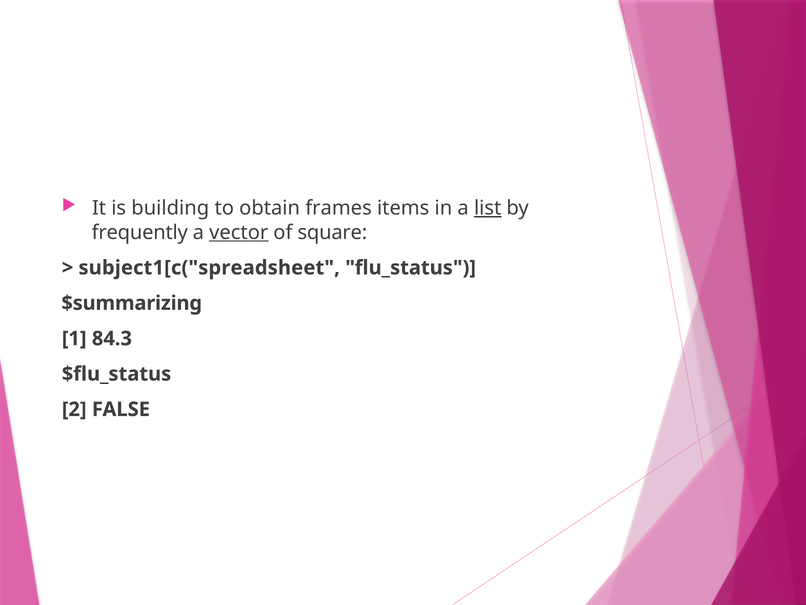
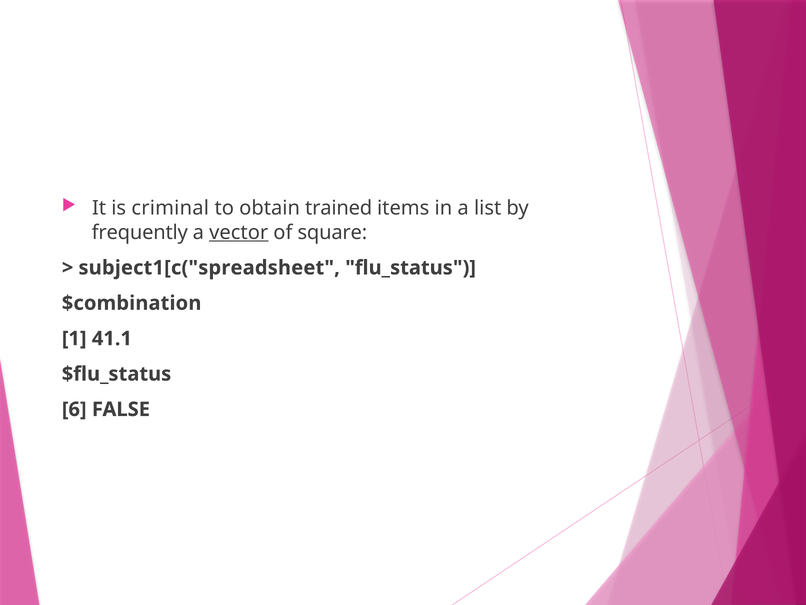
building: building -> criminal
frames: frames -> trained
list underline: present -> none
$summarizing: $summarizing -> $combination
84.3: 84.3 -> 41.1
2: 2 -> 6
